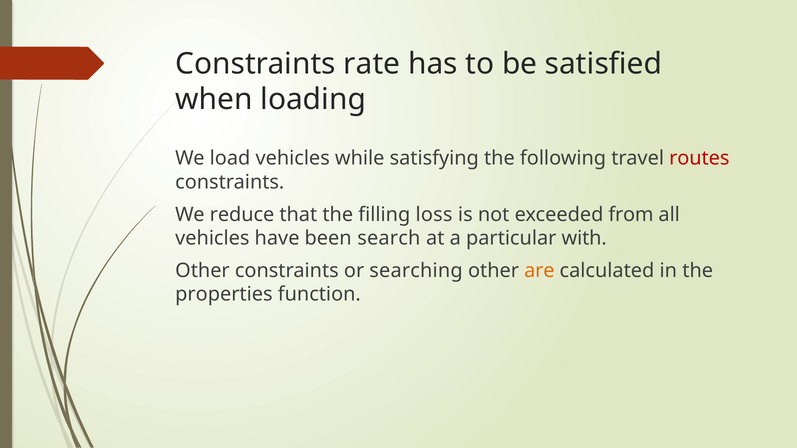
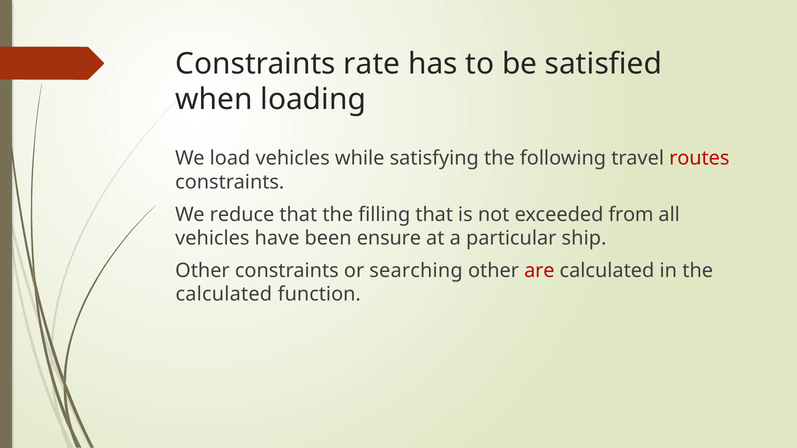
filling loss: loss -> that
search: search -> ensure
with: with -> ship
are colour: orange -> red
properties at (224, 295): properties -> calculated
